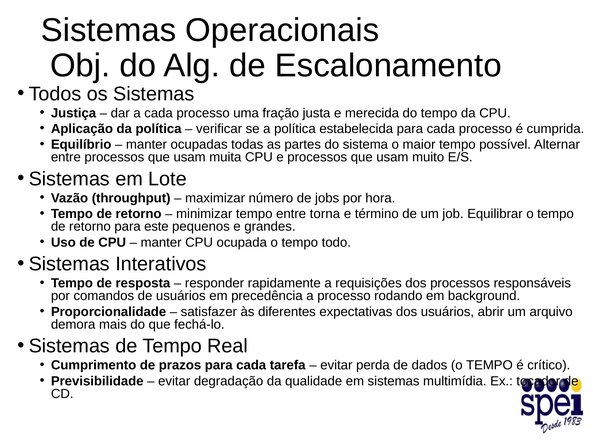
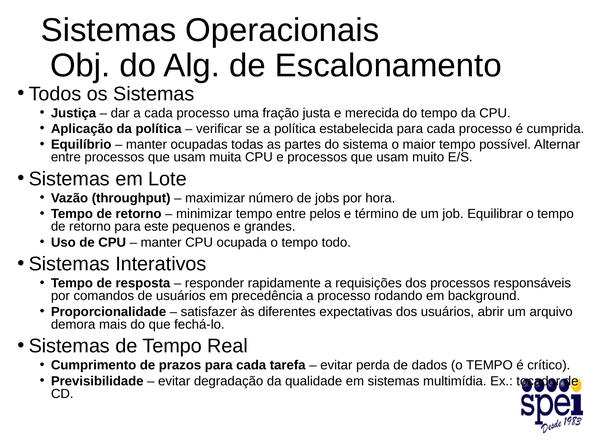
torna: torna -> pelos
